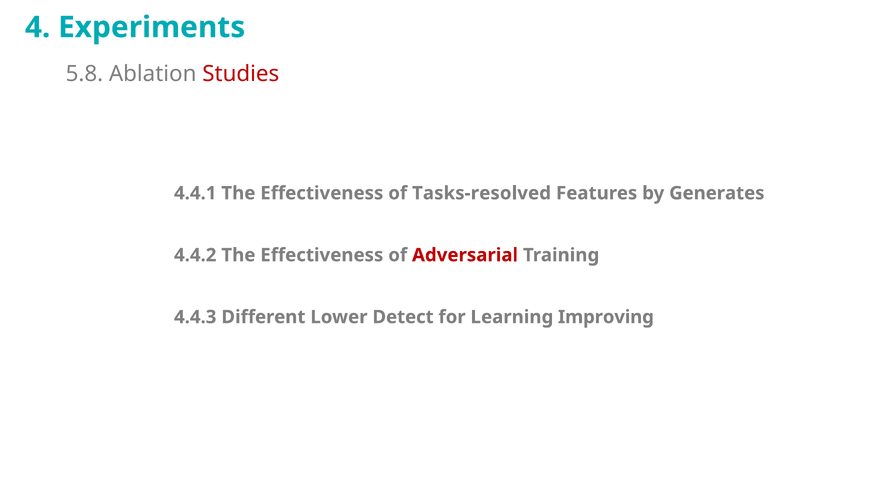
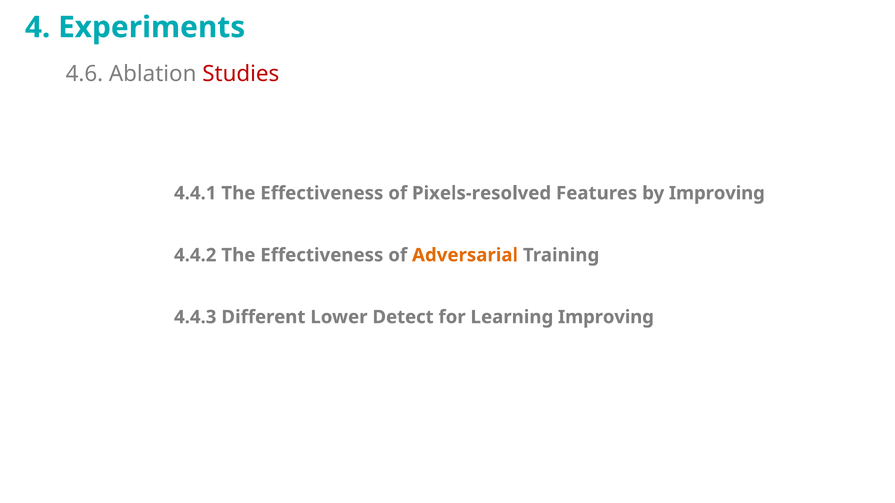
5.8: 5.8 -> 4.6
Tasks-resolved: Tasks-resolved -> Pixels-resolved
by Generates: Generates -> Improving
Adversarial colour: red -> orange
